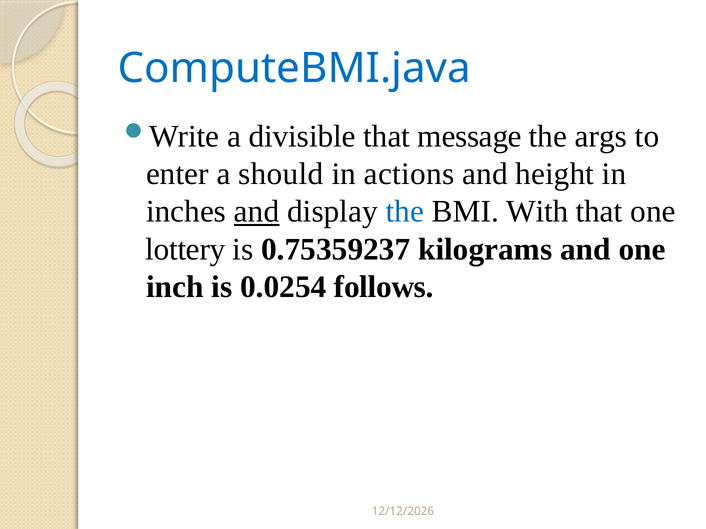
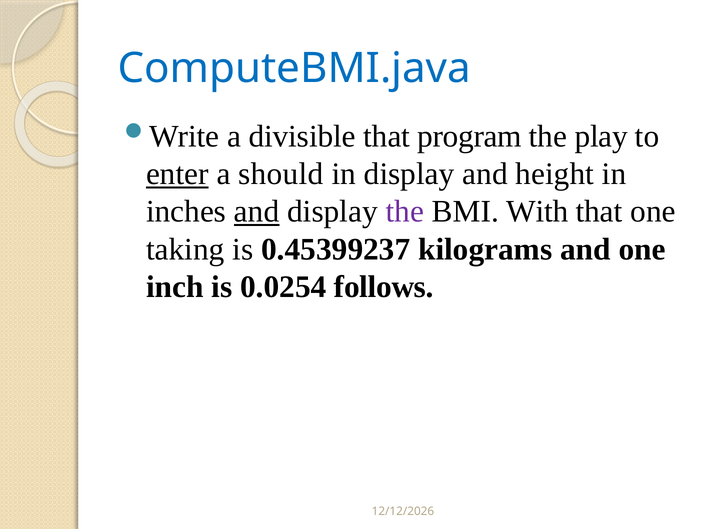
message: message -> program
args: args -> play
enter underline: none -> present
in actions: actions -> display
the at (405, 212) colour: blue -> purple
lottery: lottery -> taking
0.75359237: 0.75359237 -> 0.45399237
